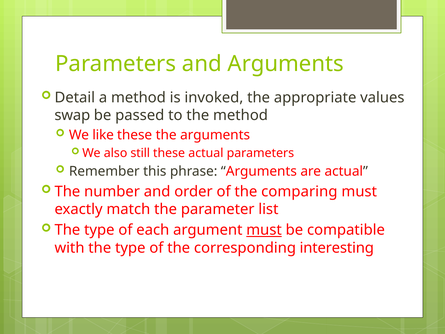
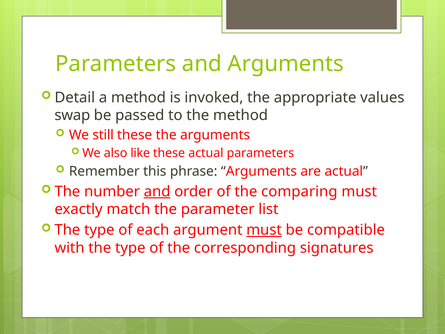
like: like -> still
still: still -> like
and at (157, 191) underline: none -> present
interesting: interesting -> signatures
